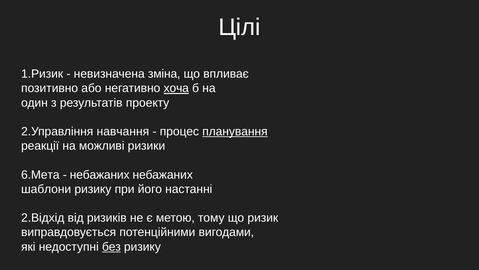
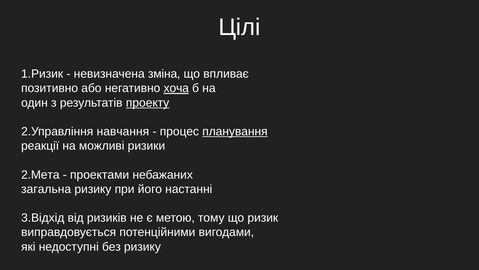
проекту underline: none -> present
6.Мета: 6.Мета -> 2.Мета
небажаних at (100, 174): небажаних -> проектами
шаблони: шаблони -> загальна
2.Відхід: 2.Відхід -> 3.Відхід
без underline: present -> none
